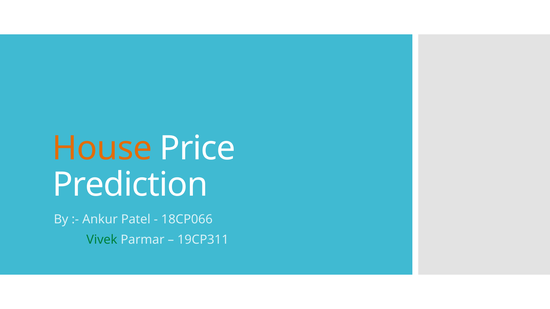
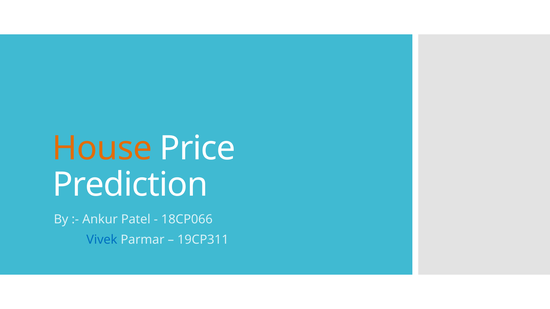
Vivek colour: green -> blue
